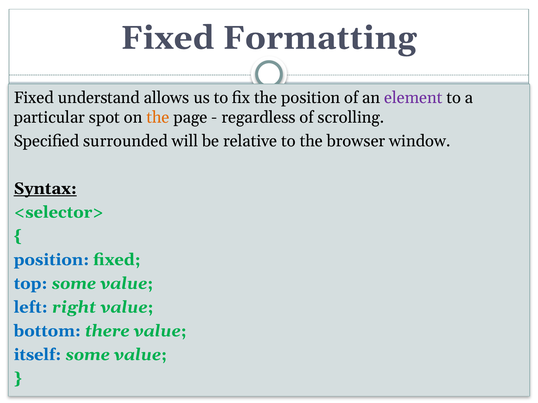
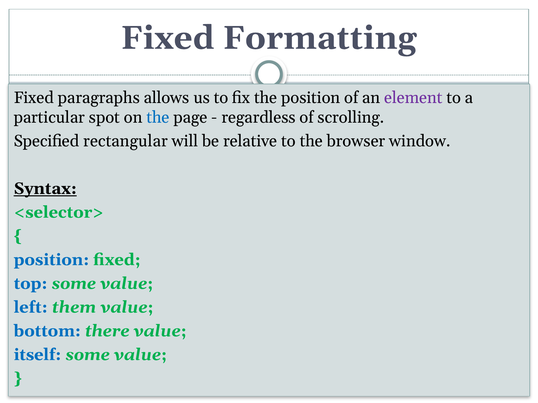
understand: understand -> paragraphs
the at (158, 117) colour: orange -> blue
surrounded: surrounded -> rectangular
right: right -> them
